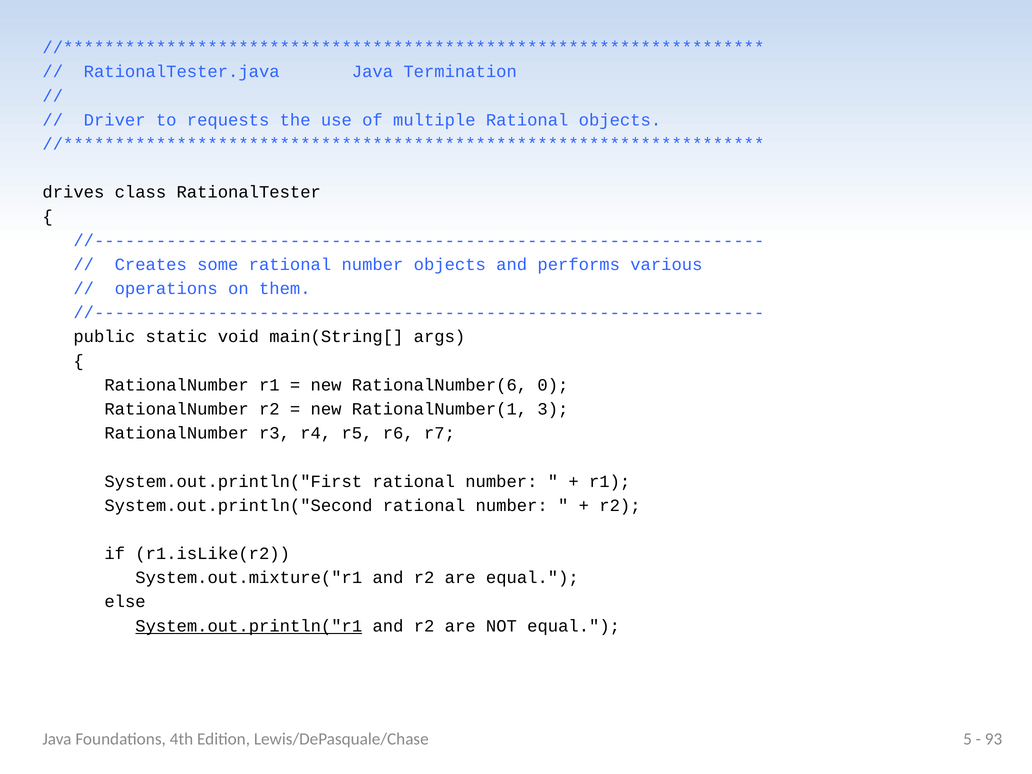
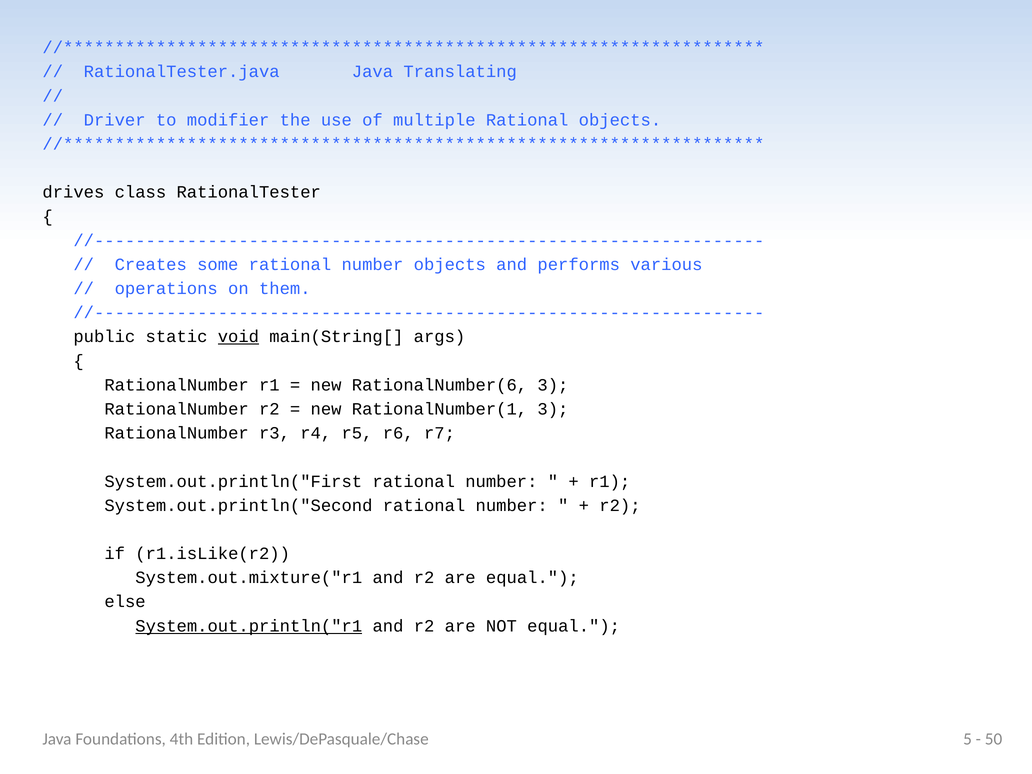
Termination: Termination -> Translating
requests: requests -> modifier
void underline: none -> present
RationalNumber(6 0: 0 -> 3
93: 93 -> 50
